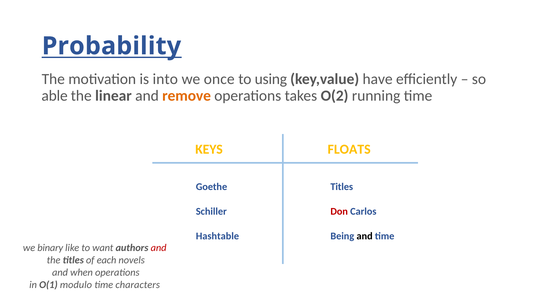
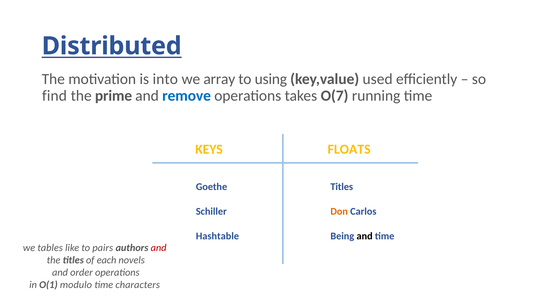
Probability: Probability -> Distributed
once: once -> array
have: have -> used
able: able -> find
linear: linear -> prime
remove colour: orange -> blue
O(2: O(2 -> O(7
Don colour: red -> orange
binary: binary -> tables
want: want -> pairs
when: when -> order
